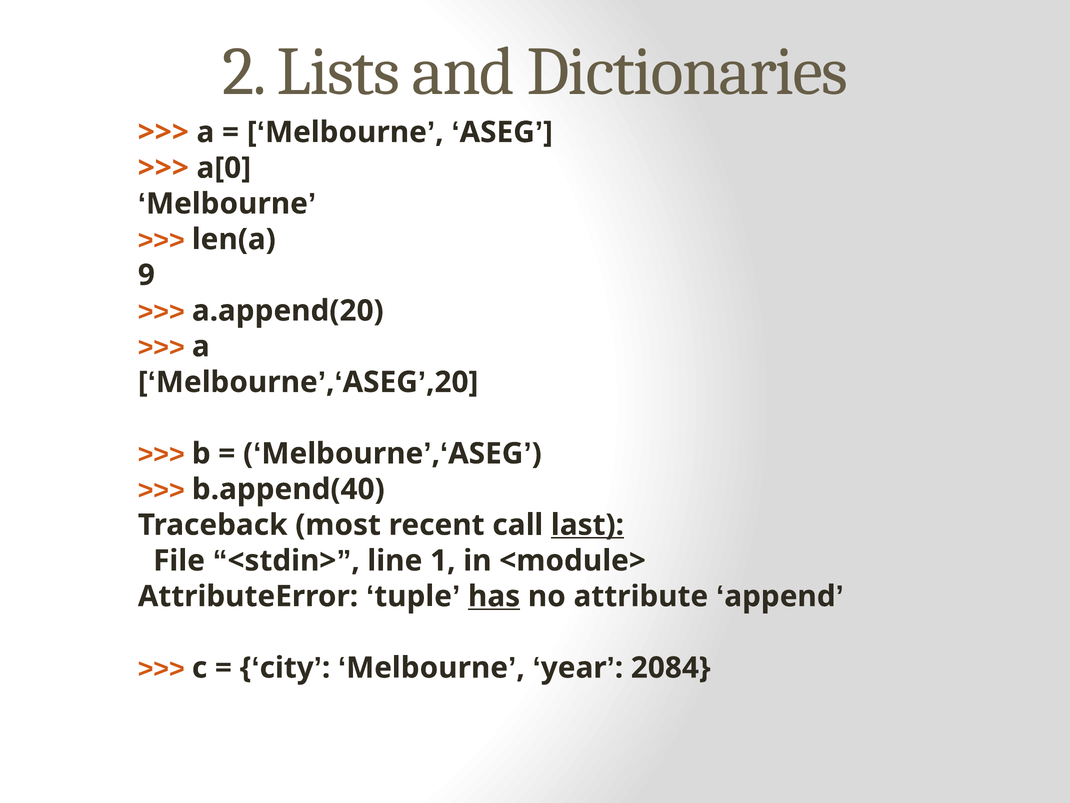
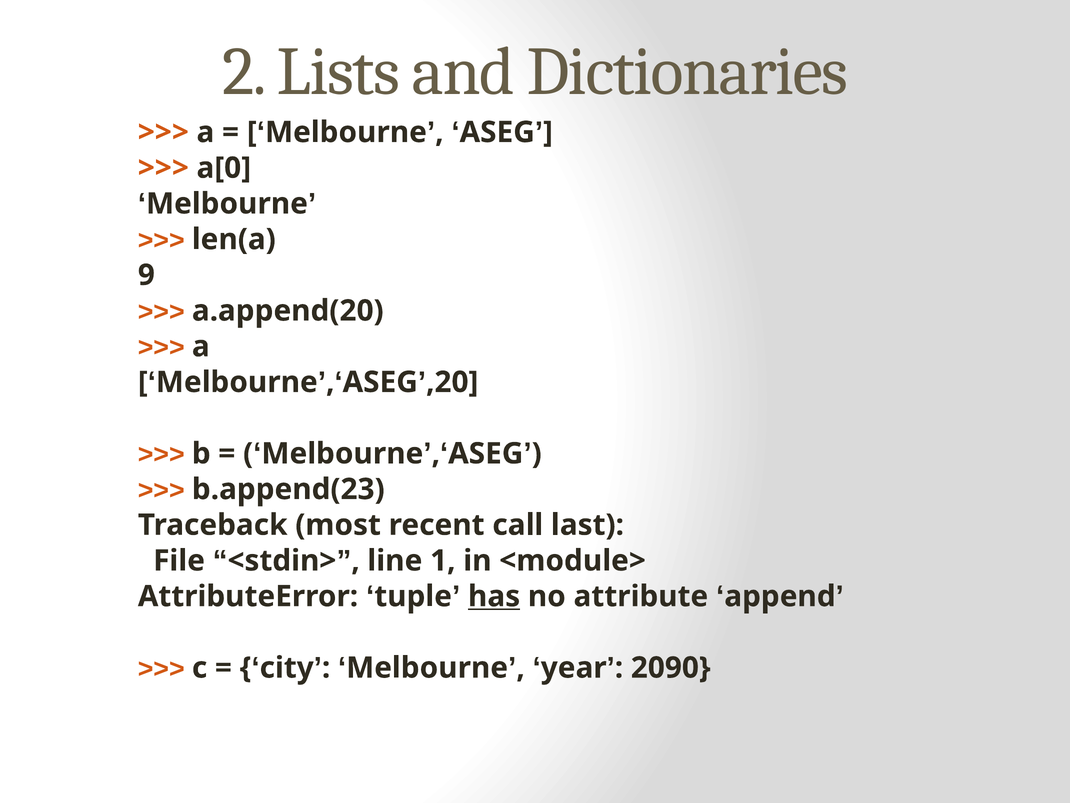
b.append(40: b.append(40 -> b.append(23
last underline: present -> none
2084: 2084 -> 2090
